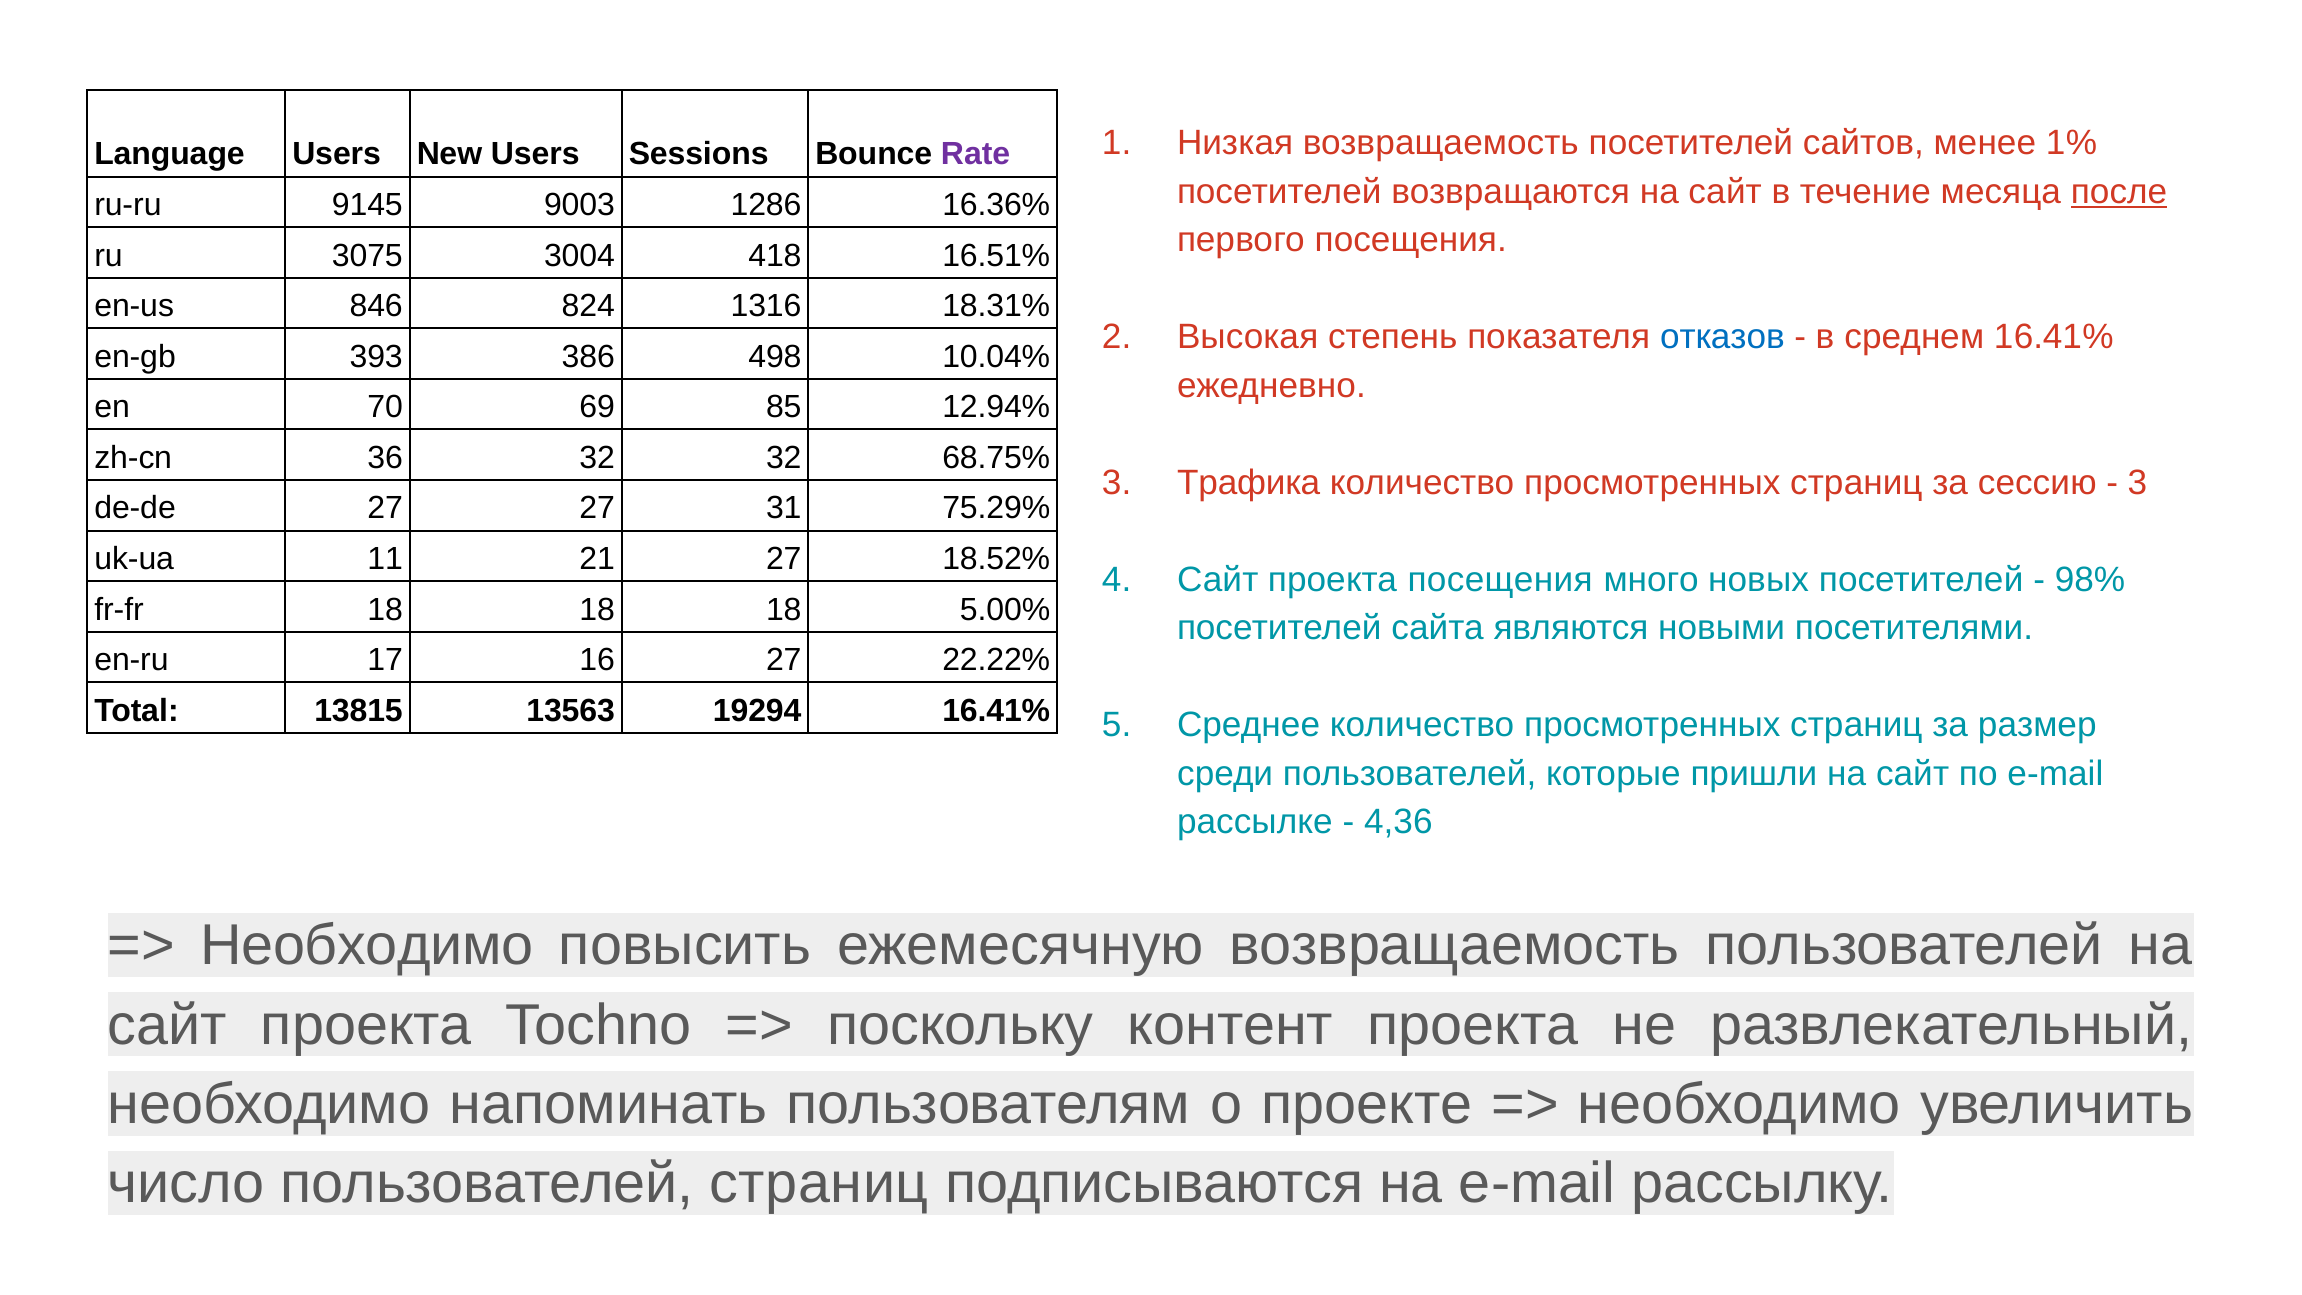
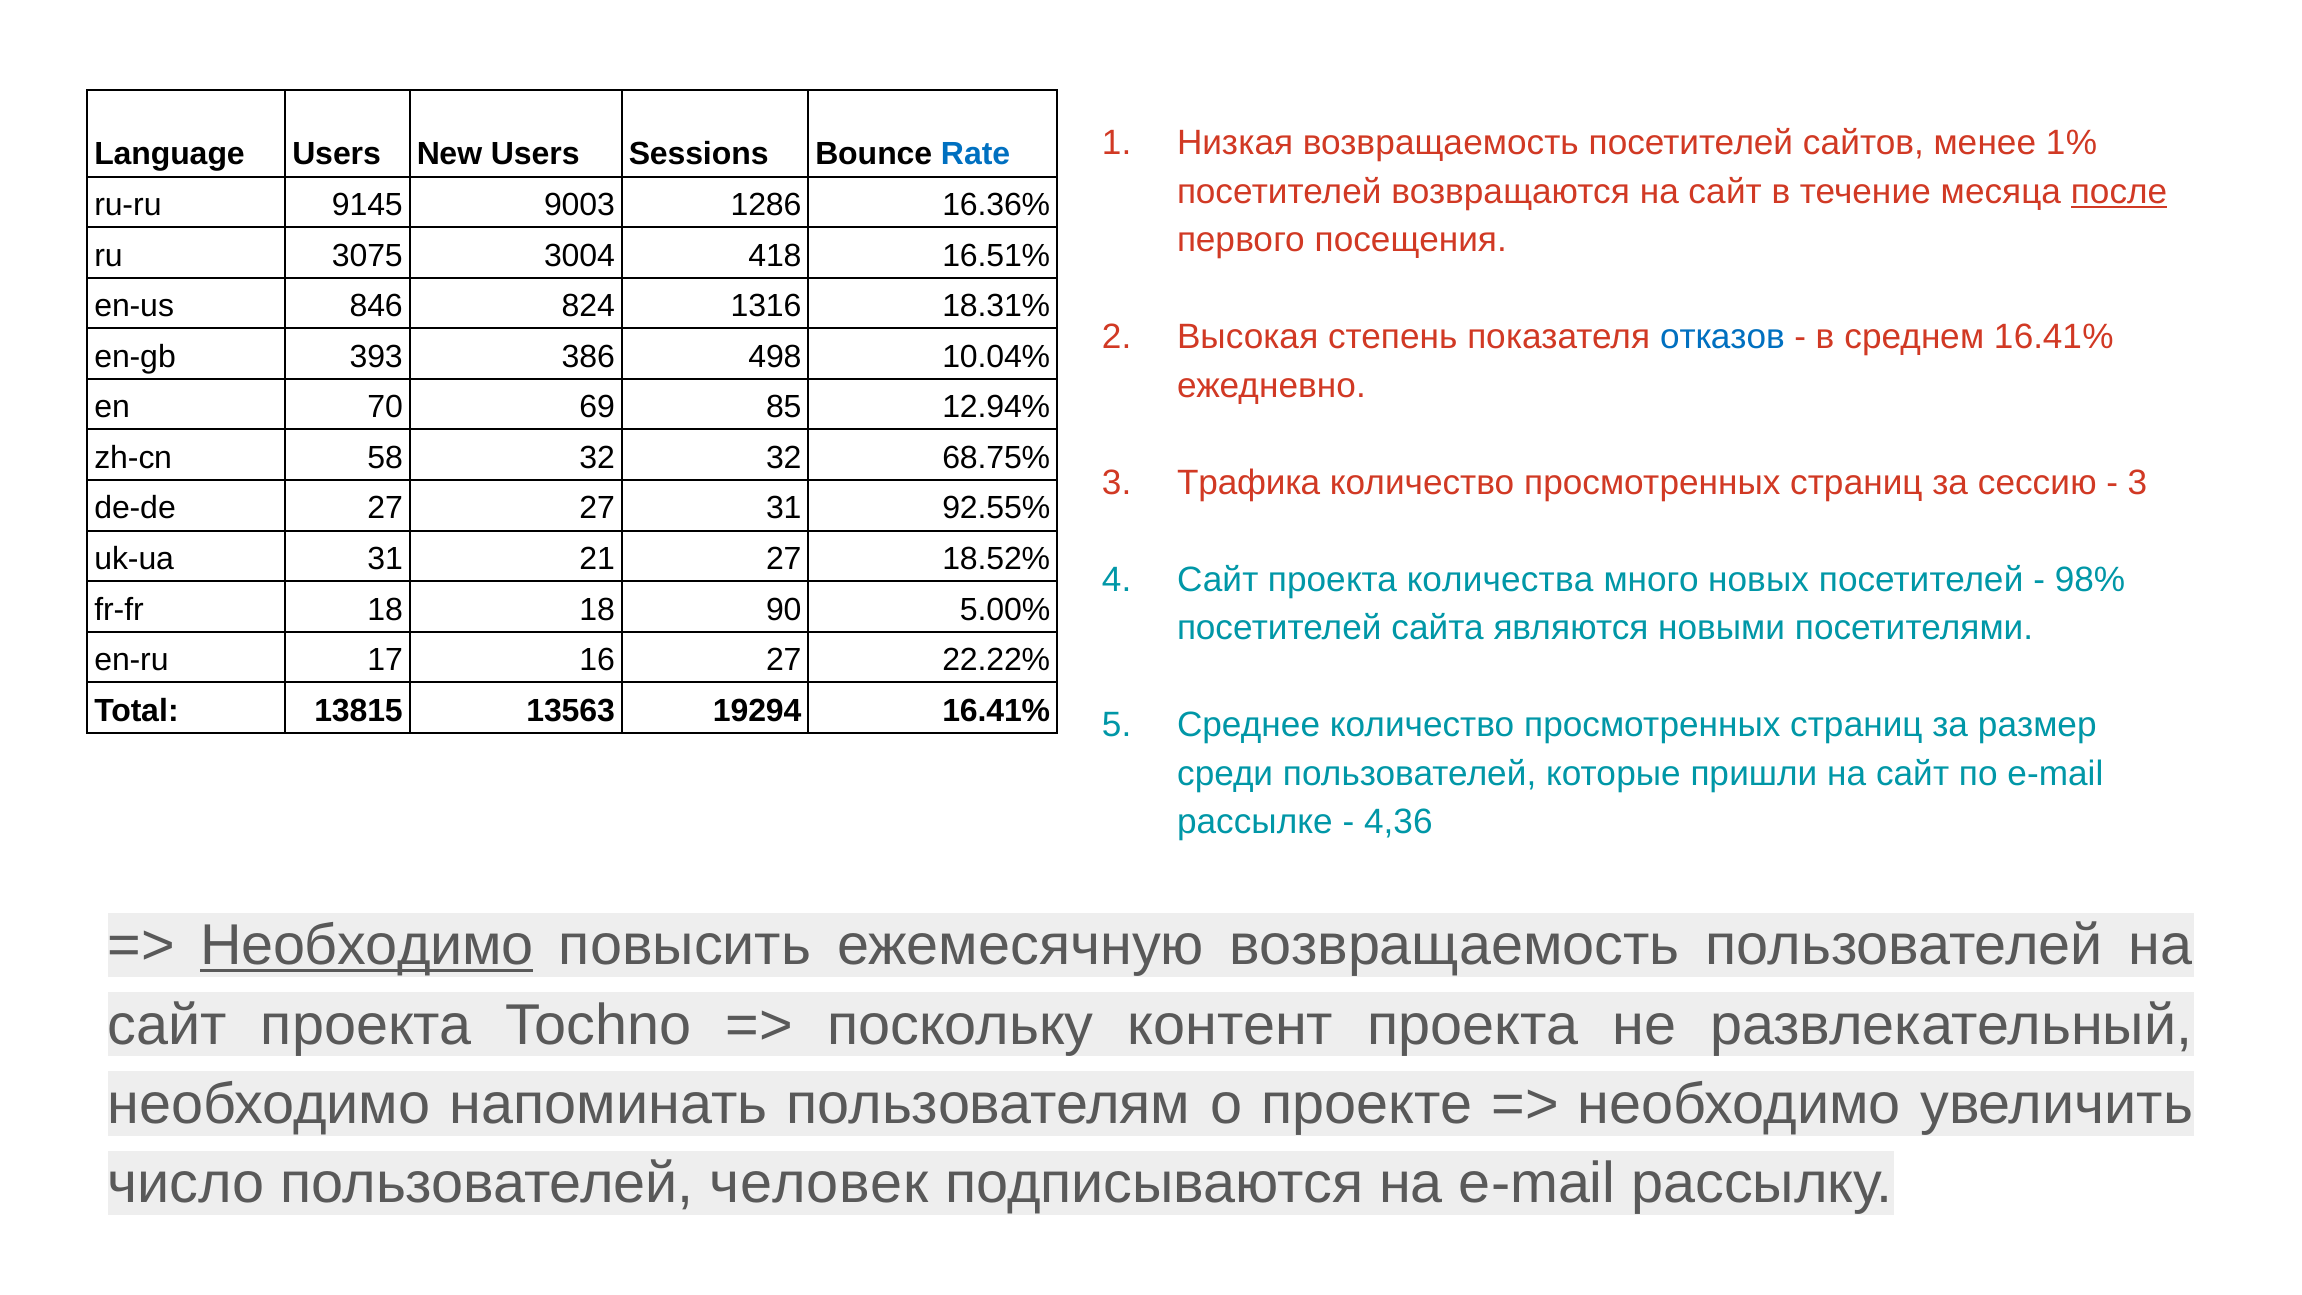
Rate colour: purple -> blue
36: 36 -> 58
75.29%: 75.29% -> 92.55%
uk-ua 11: 11 -> 31
проекта посещения: посещения -> количества
18 18 18: 18 -> 90
Необходимо at (367, 946) underline: none -> present
пользователей страниц: страниц -> человек
